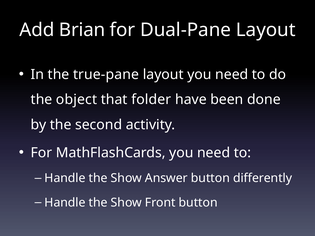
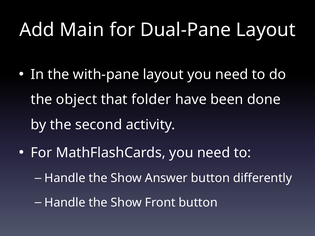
Brian: Brian -> Main
true-pane: true-pane -> with-pane
